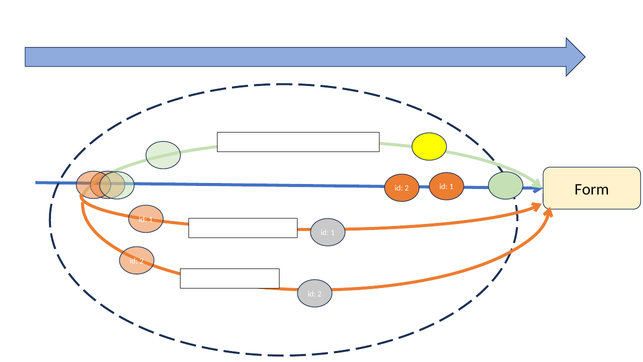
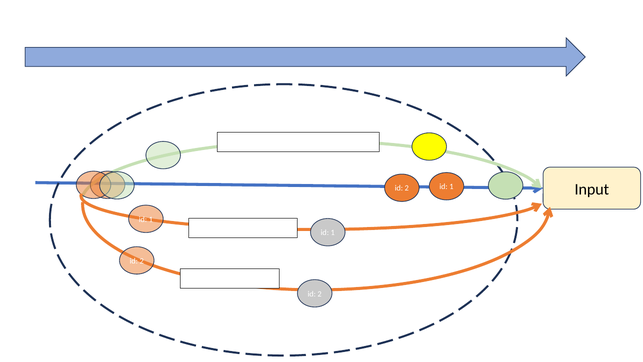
Form: Form -> Input
